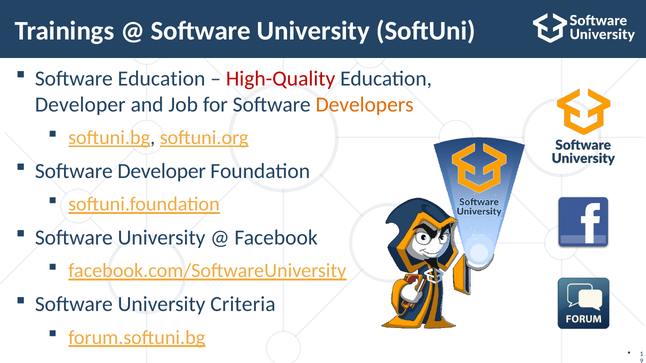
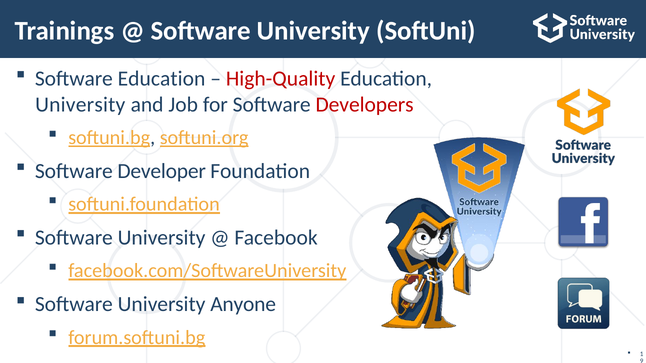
Developer at (80, 105): Developer -> University
Developers colour: orange -> red
Criteria: Criteria -> Anyone
